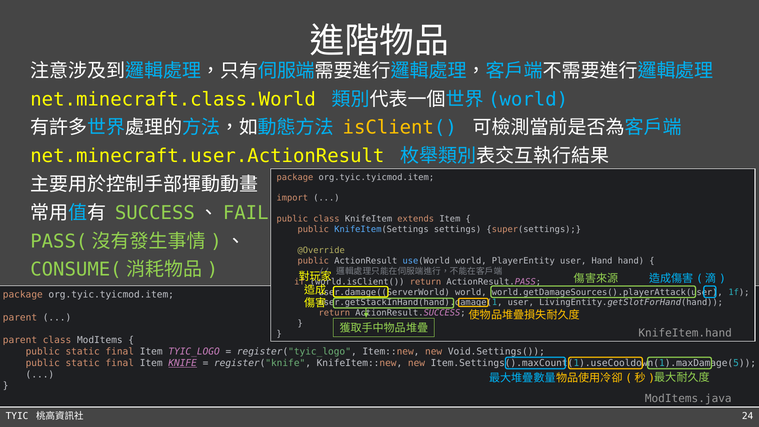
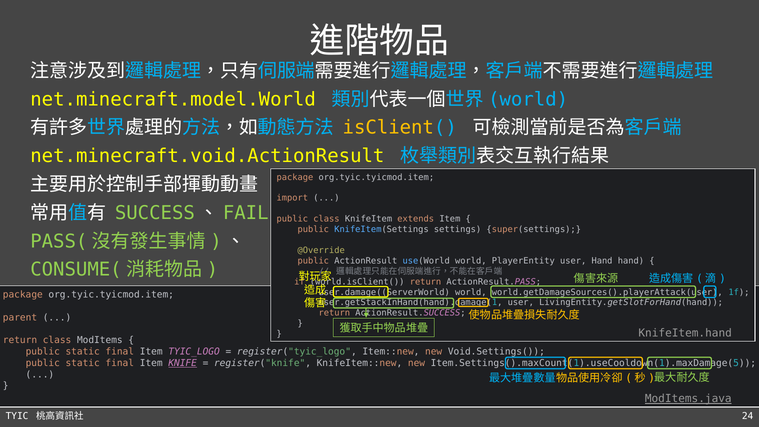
net.minecraft.class.World: net.minecraft.class.World -> net.minecraft.model.World
net.minecraft.user.ActionResult: net.minecraft.user.ActionResult -> net.minecraft.void.ActionResult
parent at (20, 340): parent -> return
ModItems.java underline: none -> present
